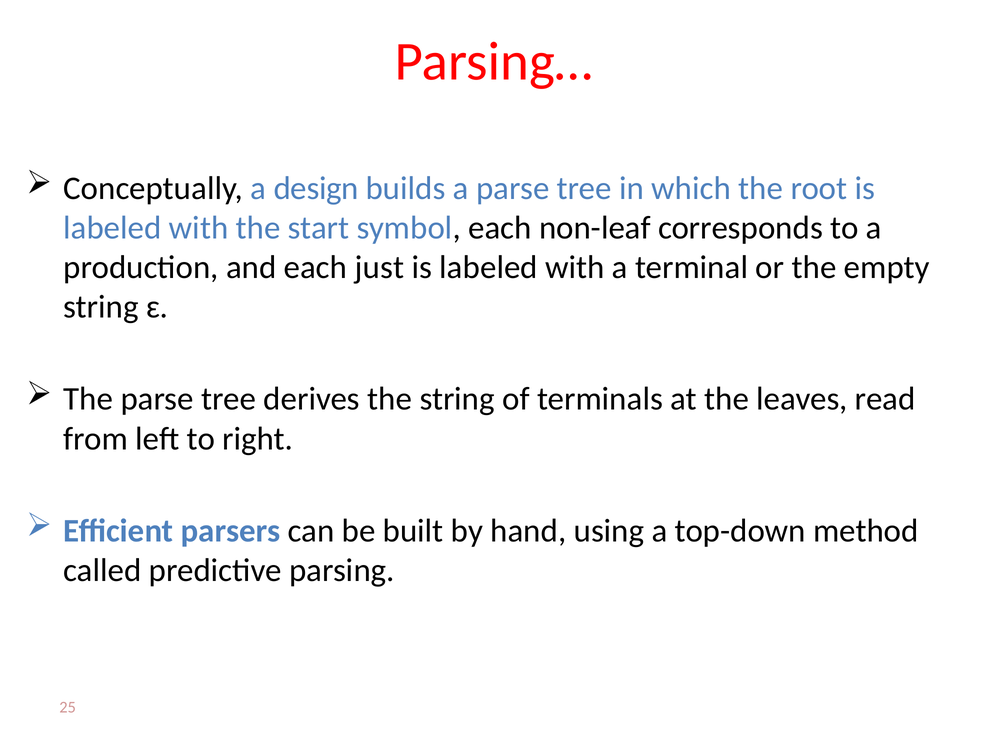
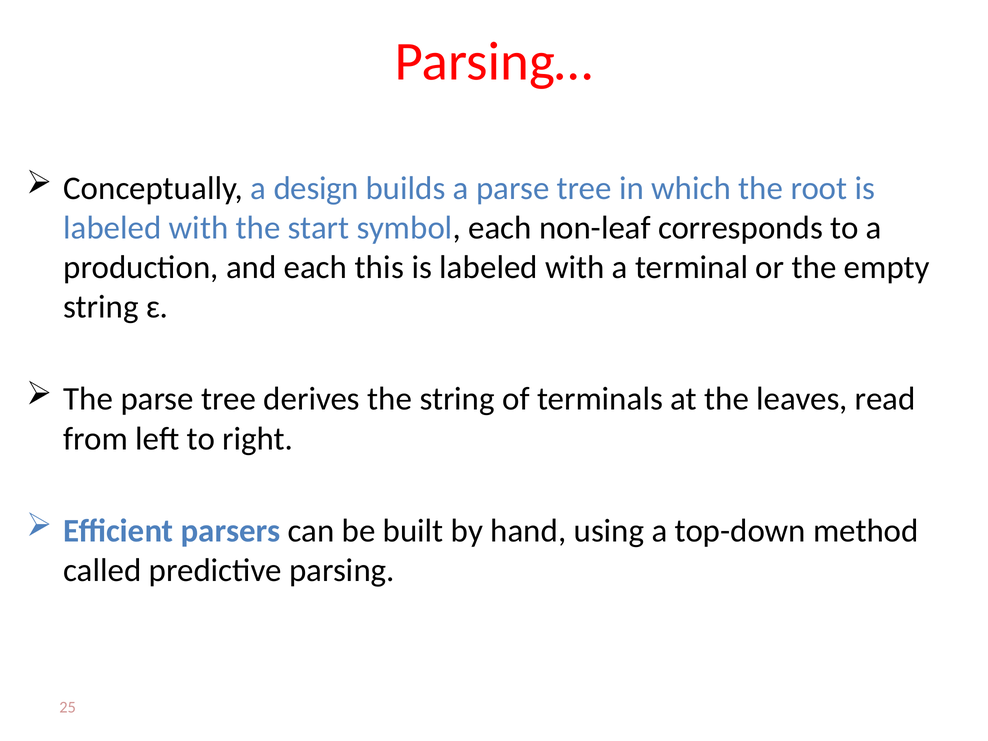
just: just -> this
